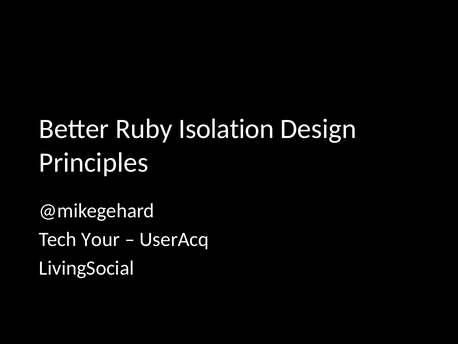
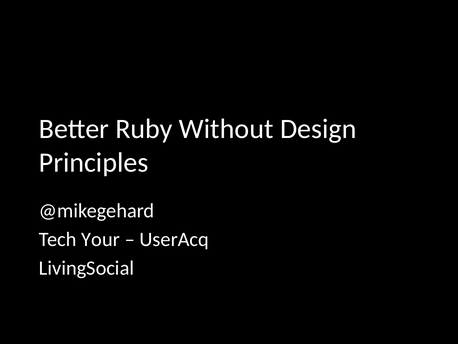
Isolation: Isolation -> Without
